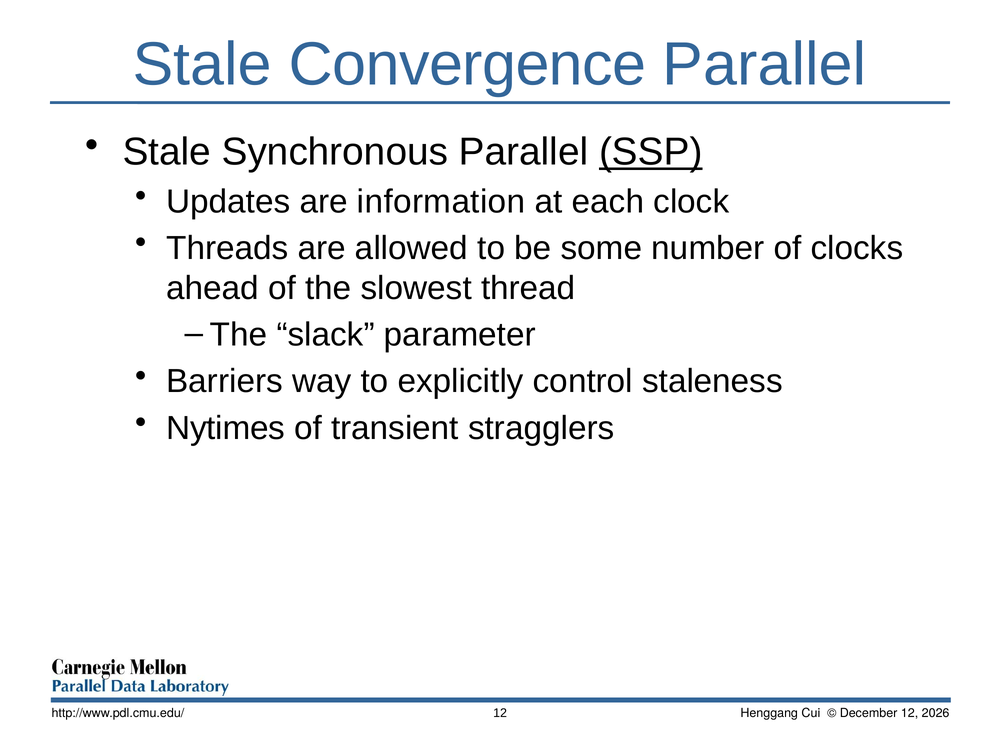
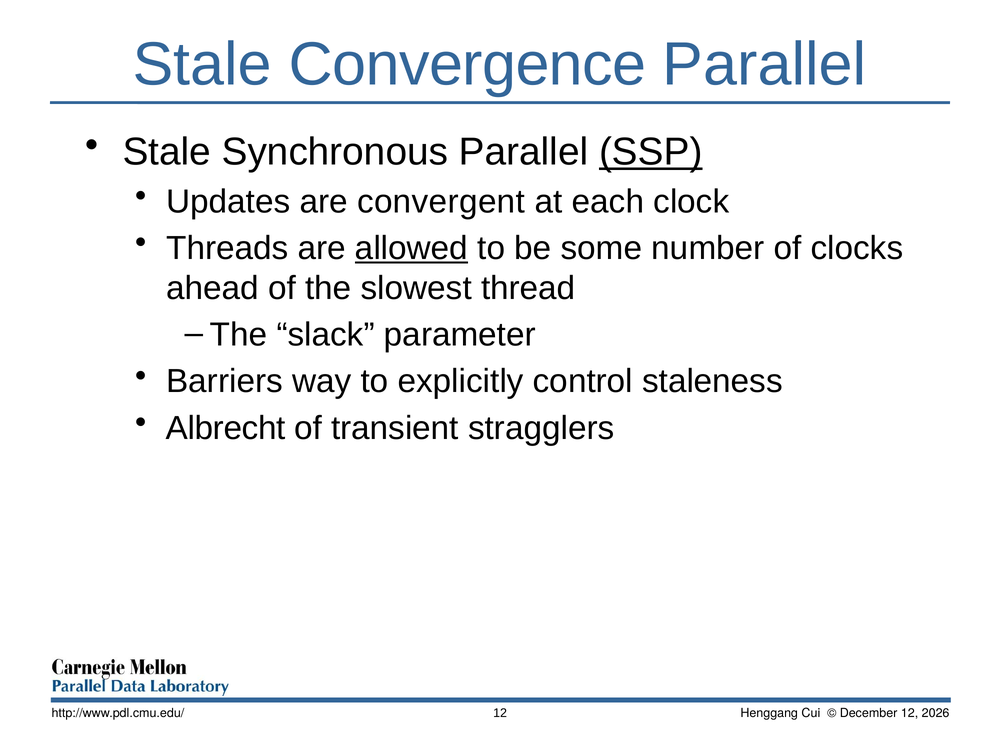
information: information -> convergent
allowed underline: none -> present
Nytimes: Nytimes -> Albrecht
